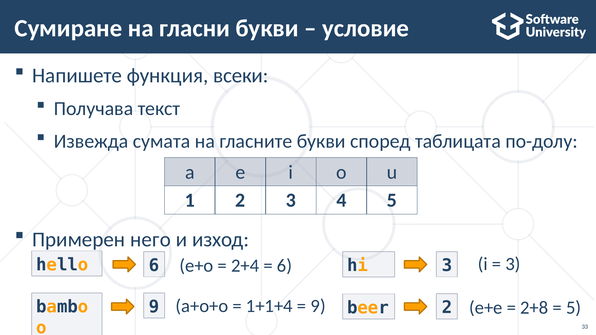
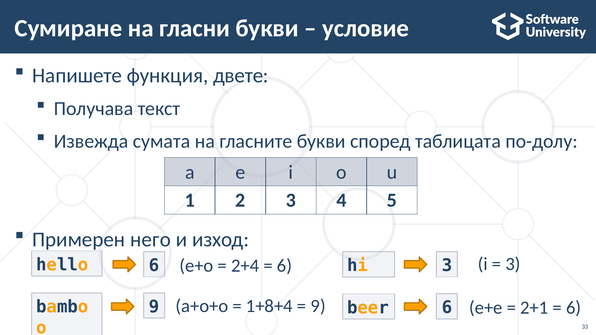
всеки: всеки -> двете
1+1+4: 1+1+4 -> 1+8+4
beer 2: 2 -> 6
2+8: 2+8 -> 2+1
5 at (574, 308): 5 -> 6
